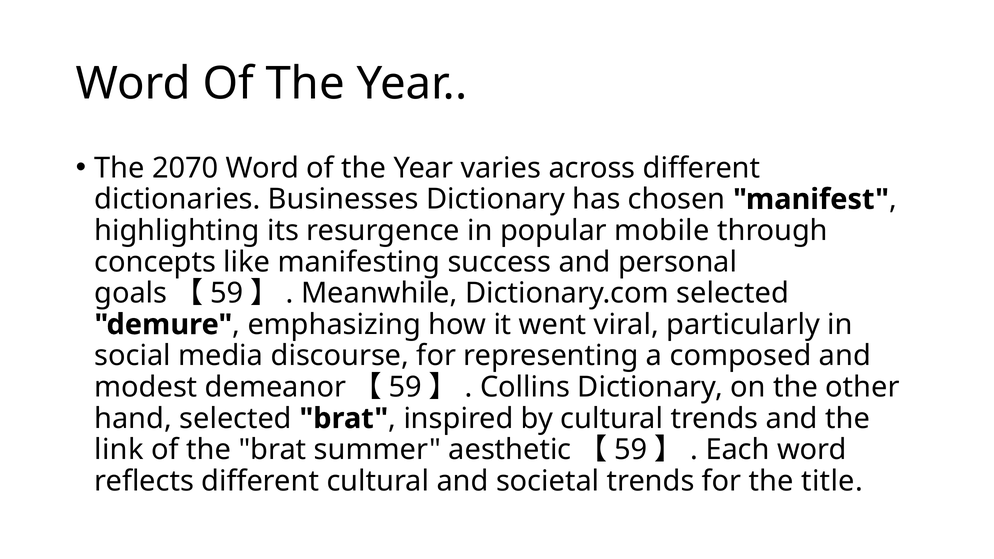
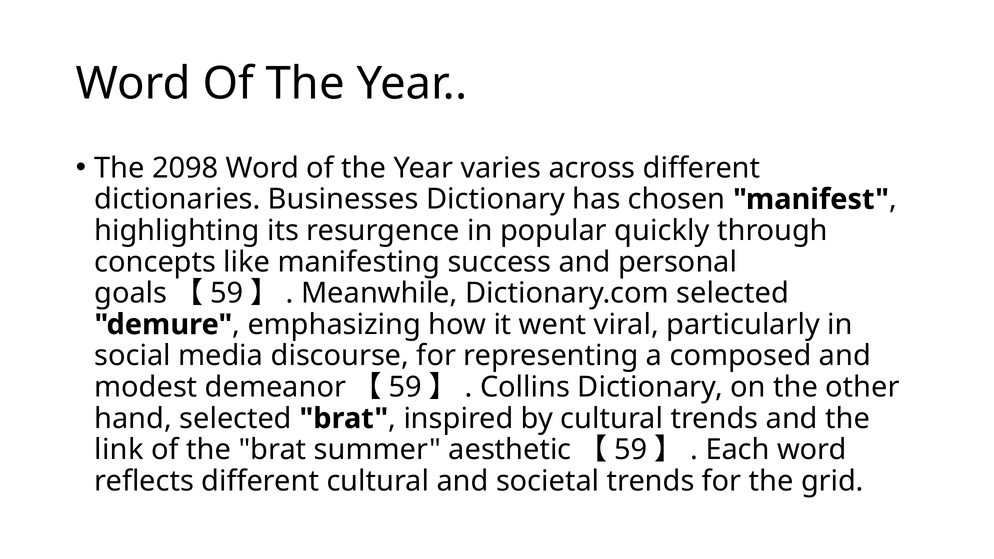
2070: 2070 -> 2098
mobile: mobile -> quickly
title: title -> grid
